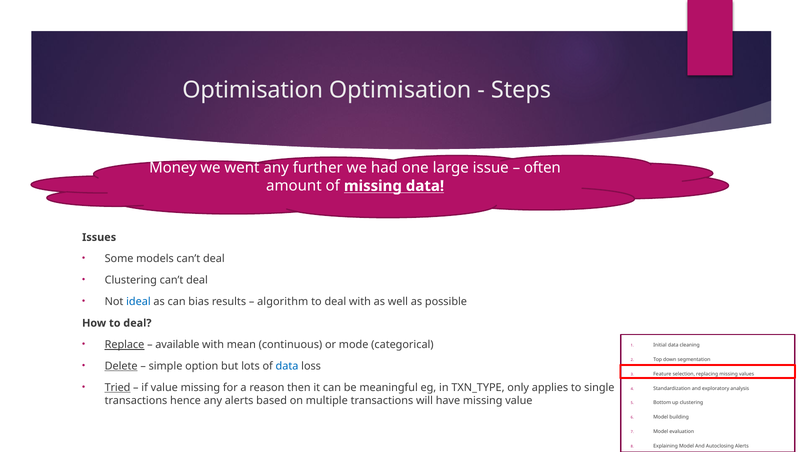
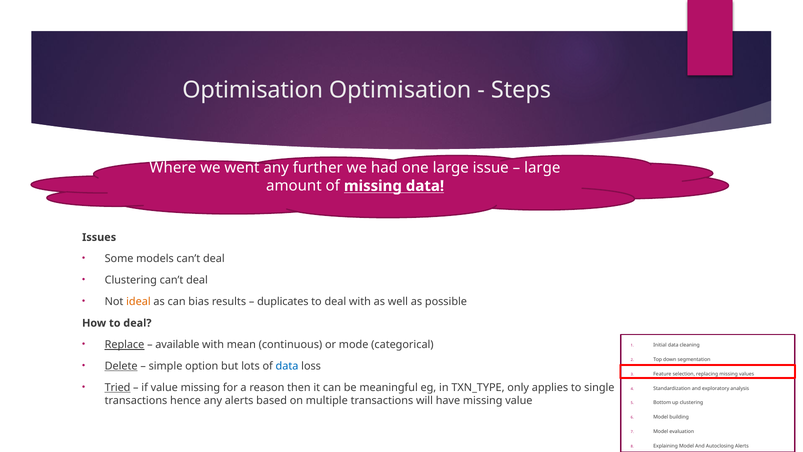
Money: Money -> Where
often at (542, 168): often -> large
ideal colour: blue -> orange
algorithm: algorithm -> duplicates
